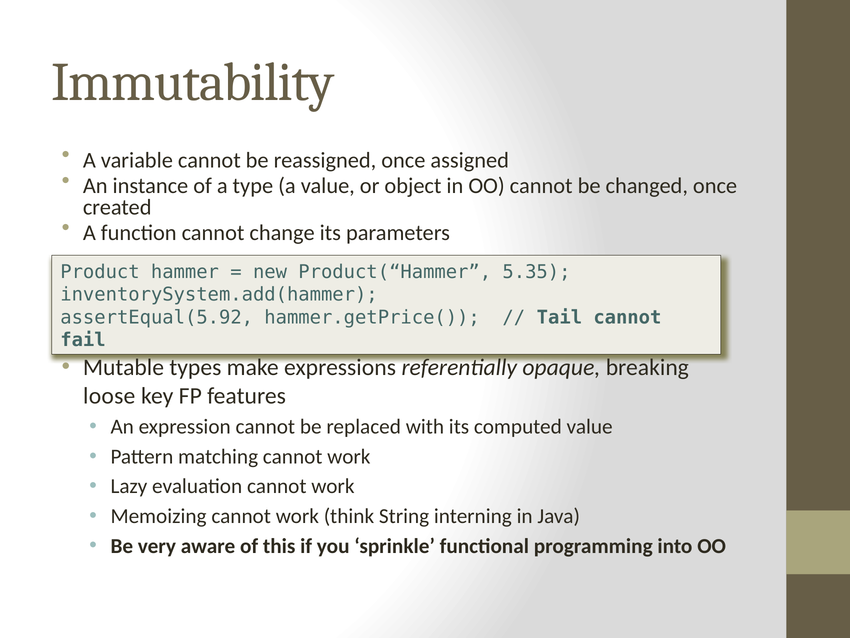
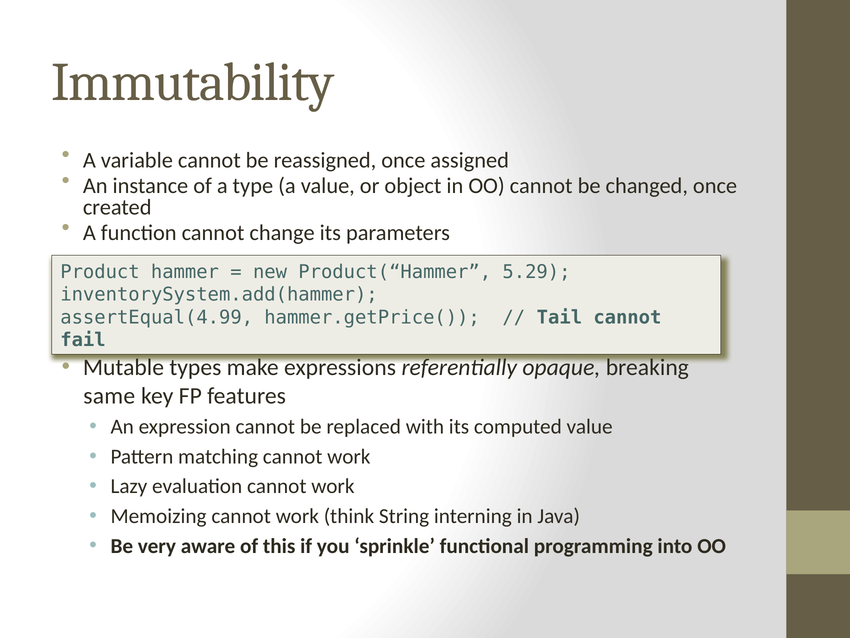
5.35: 5.35 -> 5.29
assertEqual(5.92: assertEqual(5.92 -> assertEqual(4.99
loose: loose -> same
